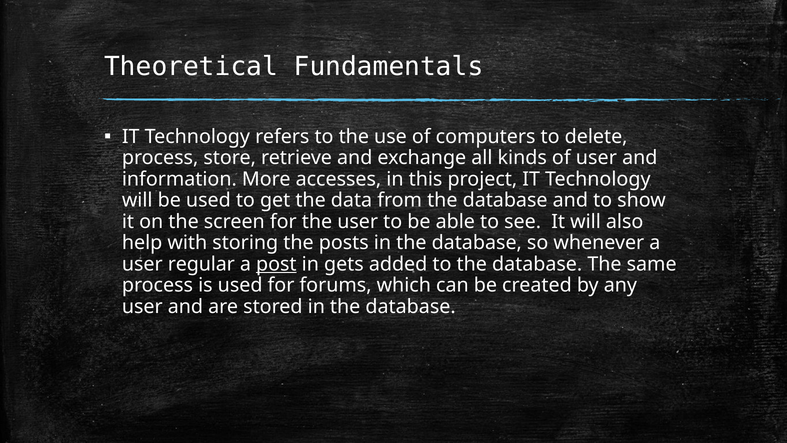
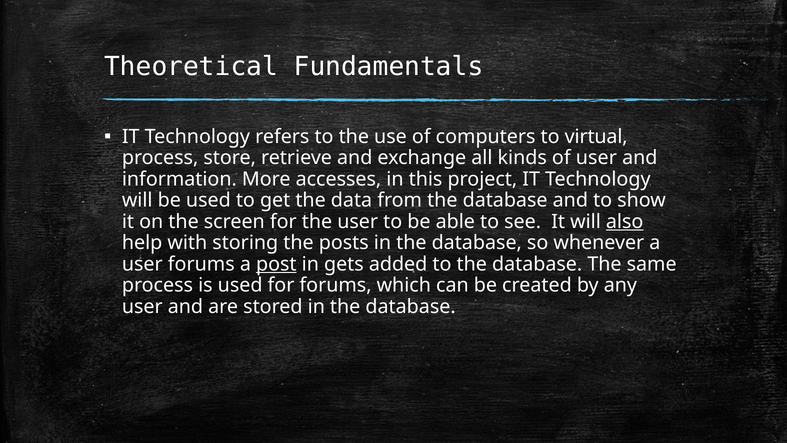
delete: delete -> virtual
also underline: none -> present
user regular: regular -> forums
